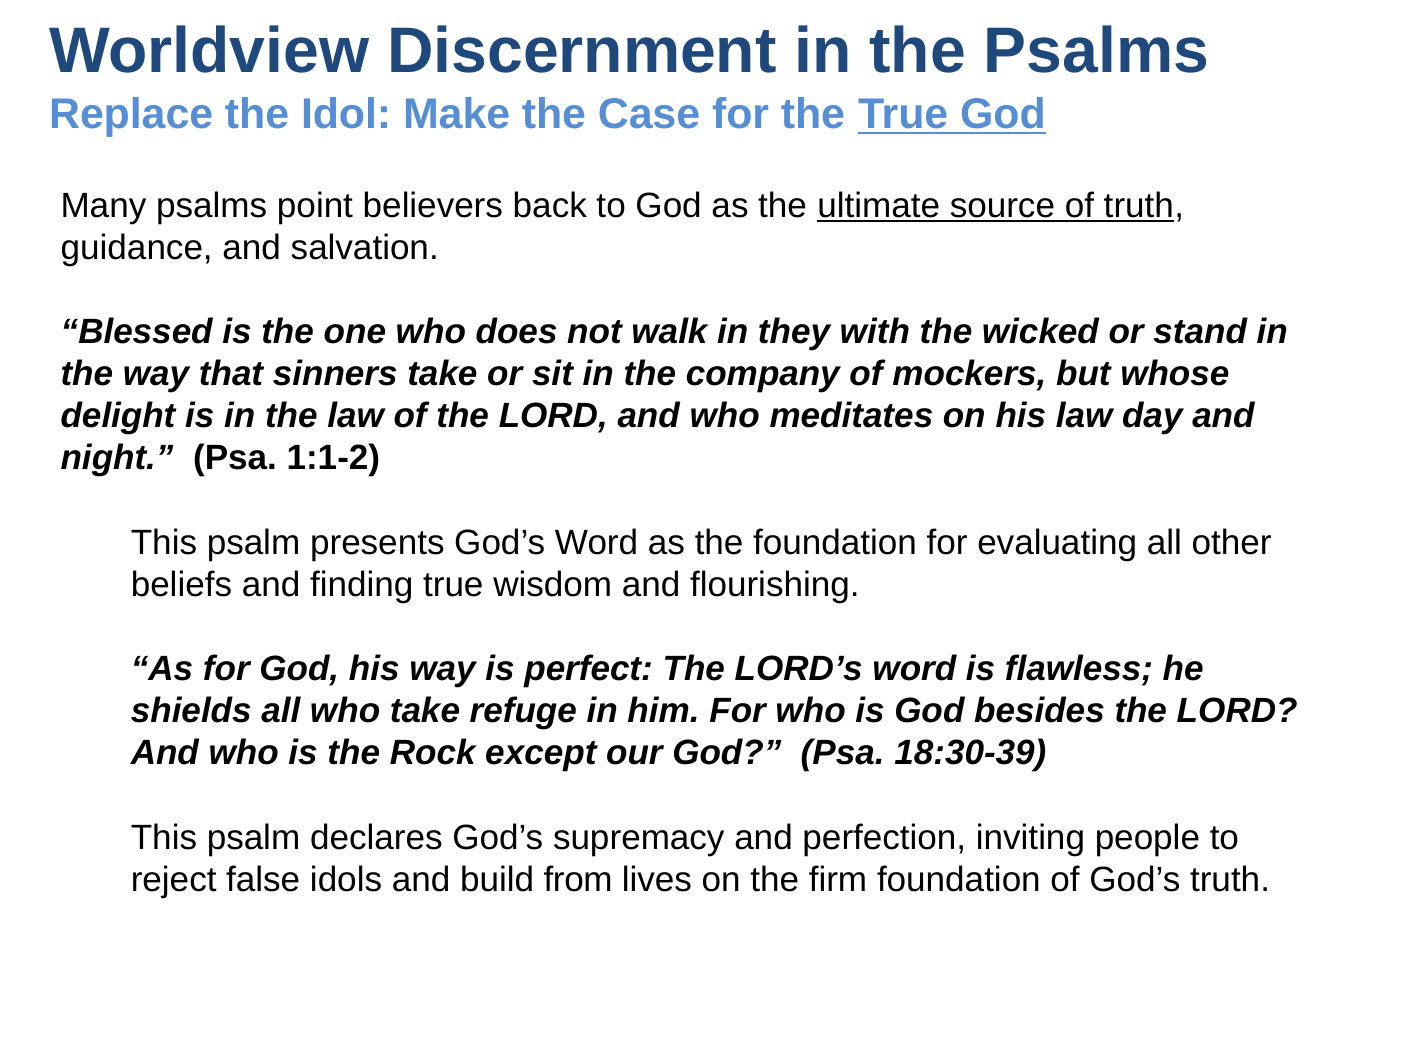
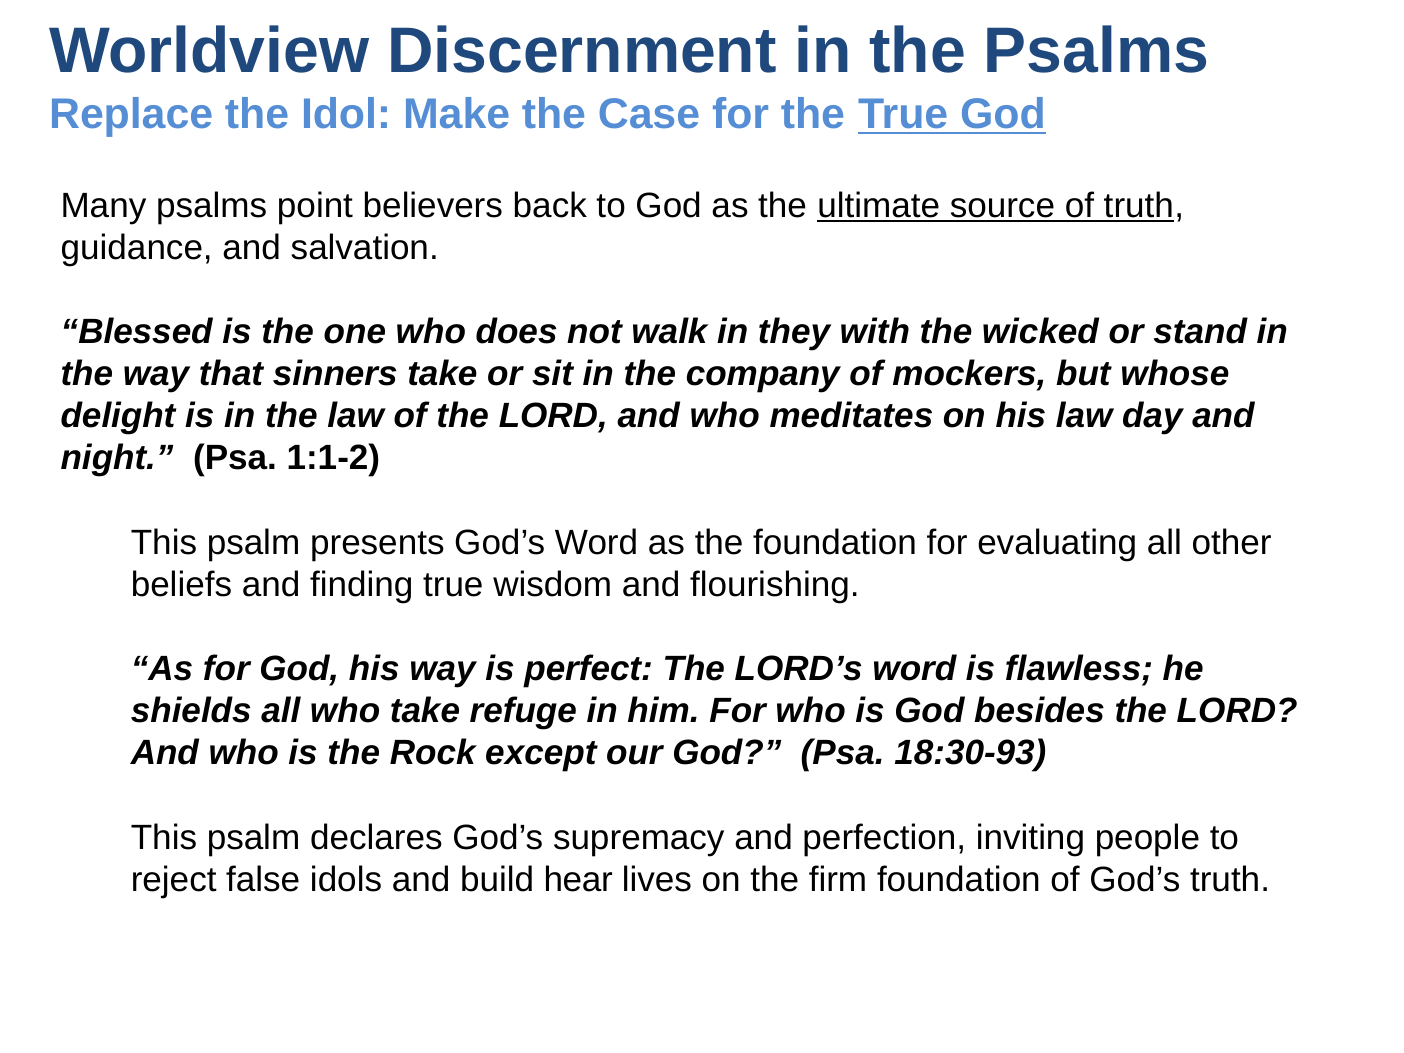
18:30-39: 18:30-39 -> 18:30-93
from: from -> hear
